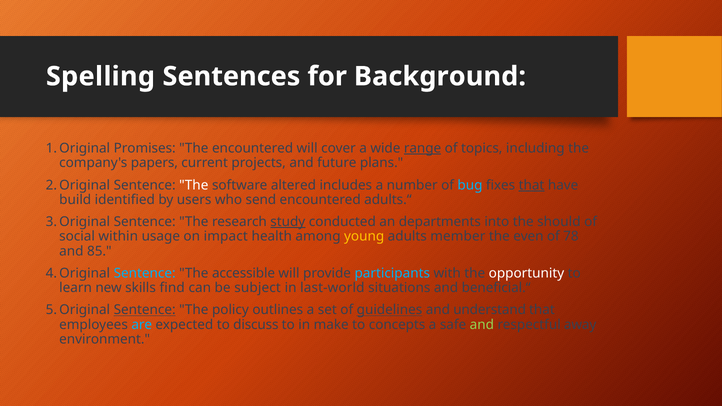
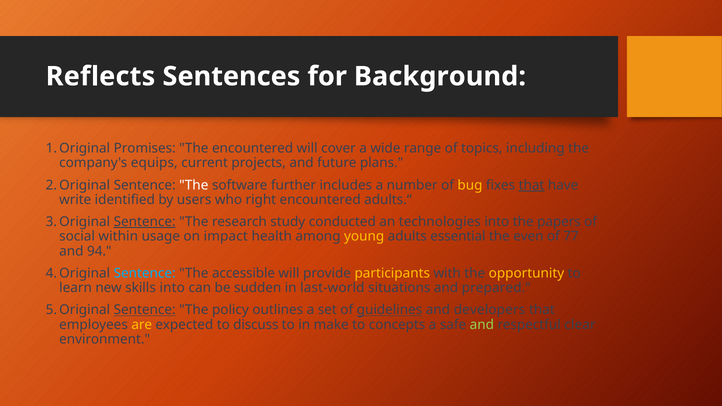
Spelling: Spelling -> Reflects
range underline: present -> none
papers: papers -> equips
altered: altered -> further
bug colour: light blue -> yellow
build: build -> write
send: send -> right
Sentence at (145, 222) underline: none -> present
study underline: present -> none
departments: departments -> technologies
should: should -> papers
member: member -> essential
78: 78 -> 77
85: 85 -> 94
participants colour: light blue -> yellow
opportunity colour: white -> yellow
skills find: find -> into
subject: subject -> sudden
beneficial.“: beneficial.“ -> prepared.“
understand: understand -> developers
are colour: light blue -> yellow
away: away -> clear
